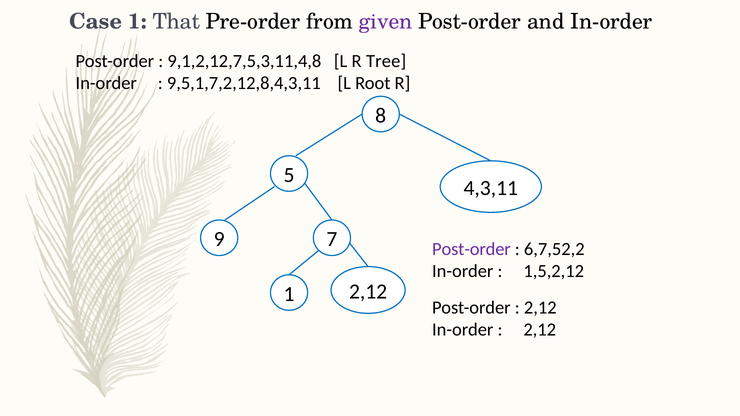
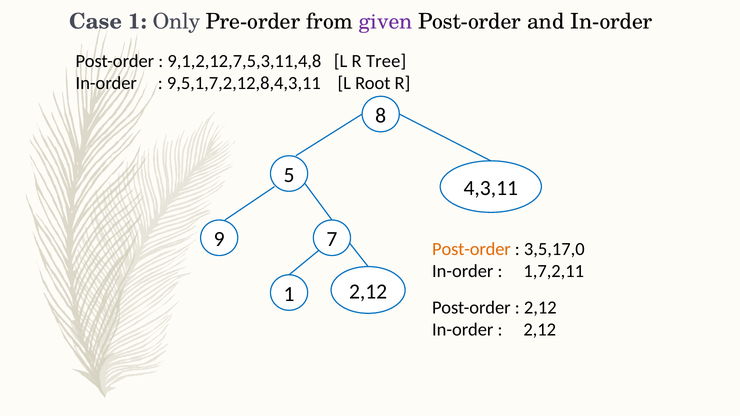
That: That -> Only
Post-order at (471, 249) colour: purple -> orange
6,7,52,2: 6,7,52,2 -> 3,5,17,0
1,5,2,12: 1,5,2,12 -> 1,7,2,11
